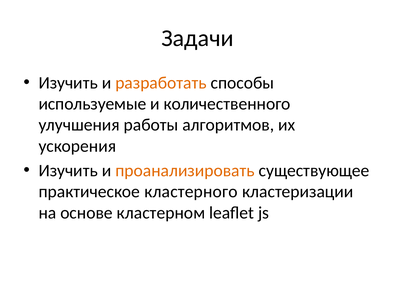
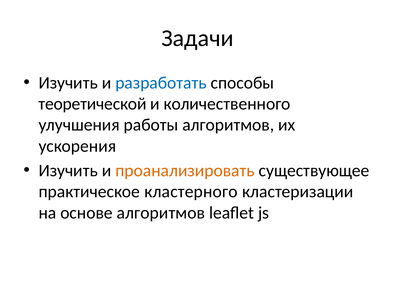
разработать colour: orange -> blue
используемые: используемые -> теоретической
основе кластерном: кластерном -> алгоритмов
